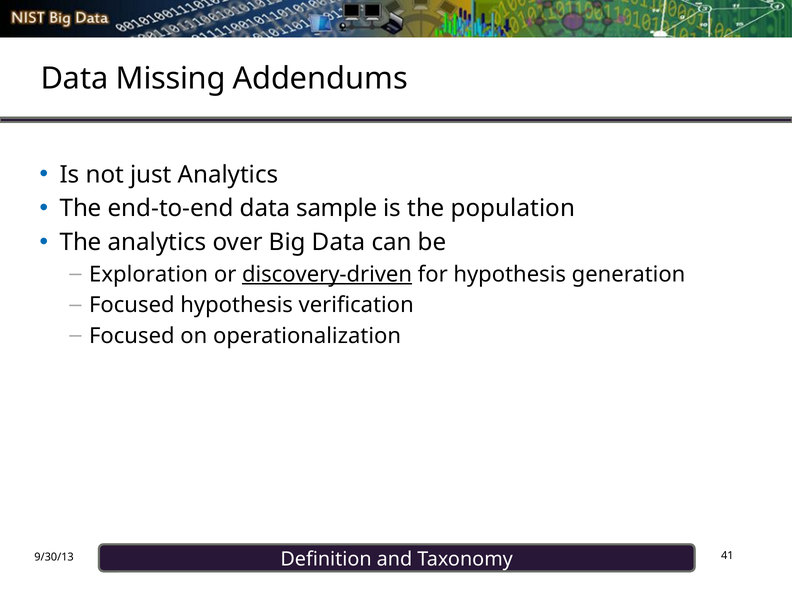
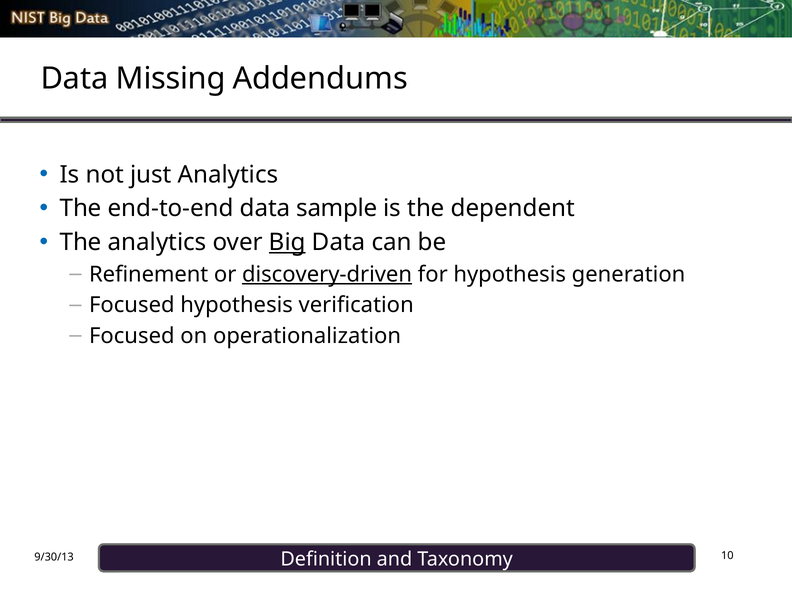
population: population -> dependent
Big underline: none -> present
Exploration: Exploration -> Refinement
41: 41 -> 10
